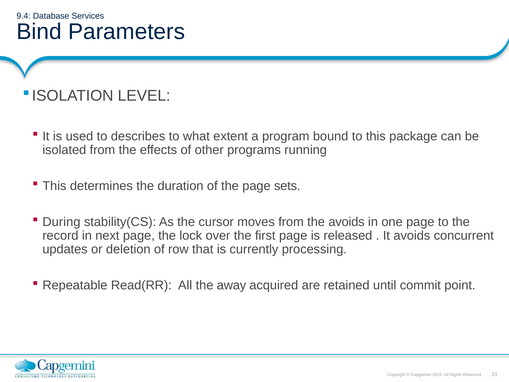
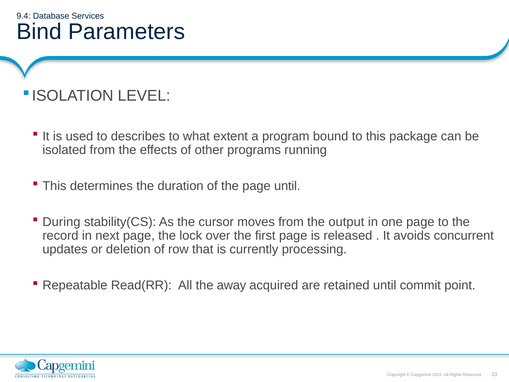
page sets: sets -> until
the avoids: avoids -> output
